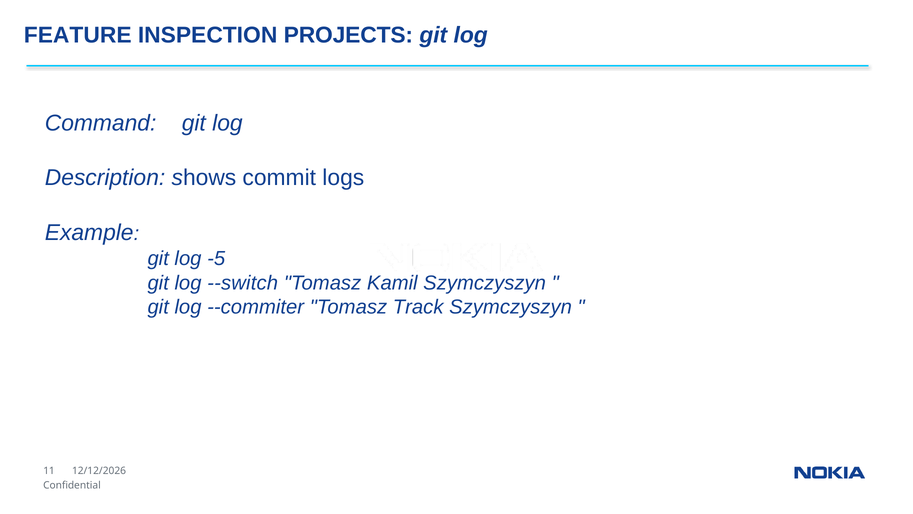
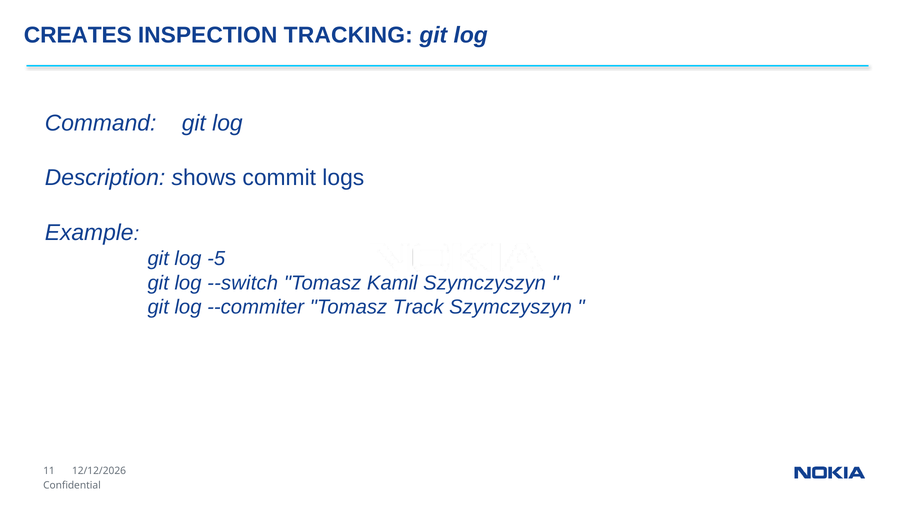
FEATURE: FEATURE -> CREATES
PROJECTS: PROJECTS -> TRACKING
